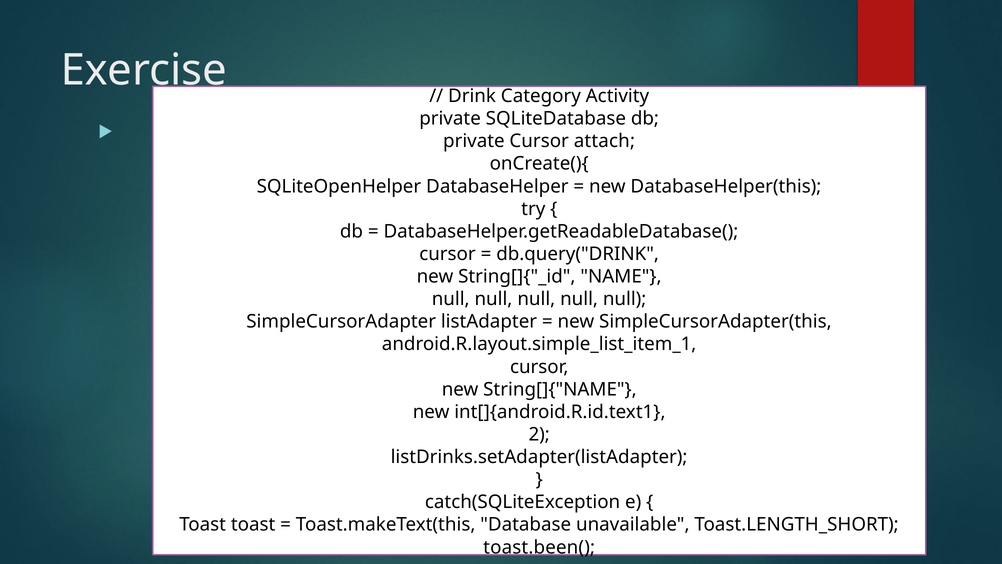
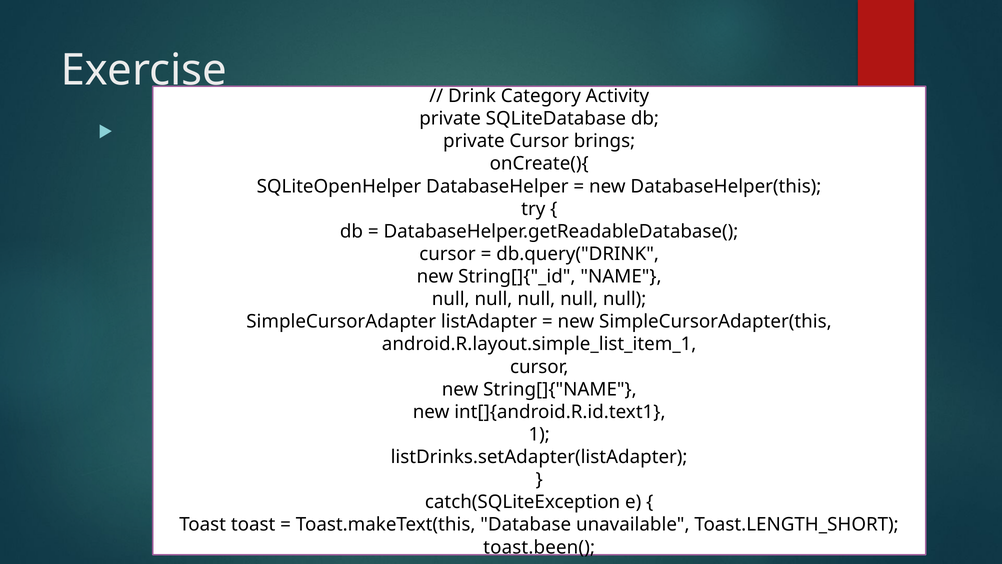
attach: attach -> brings
2: 2 -> 1
